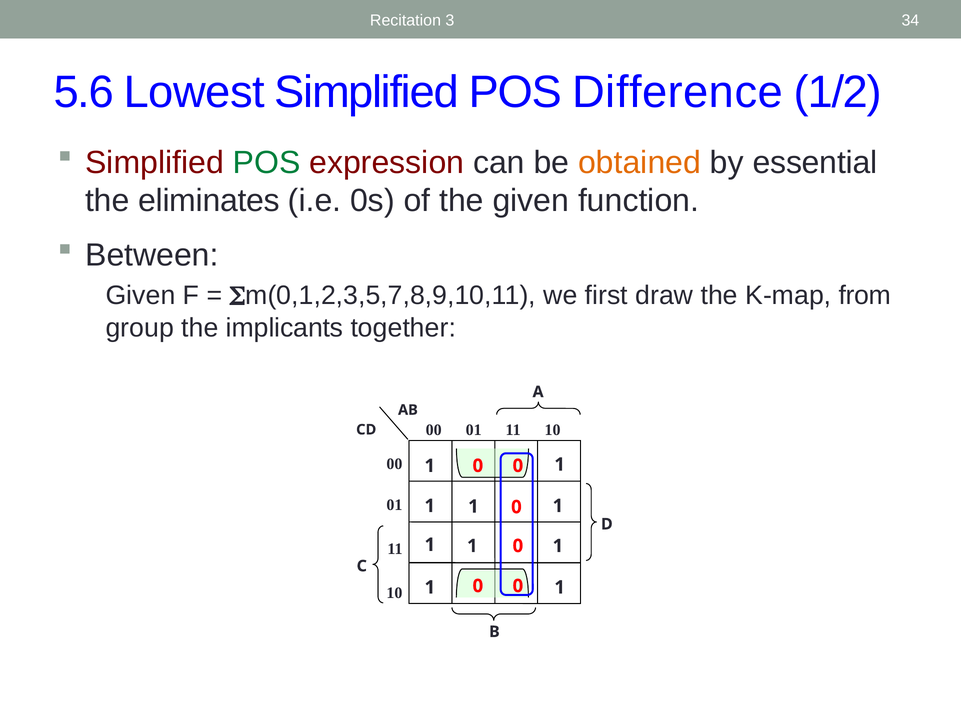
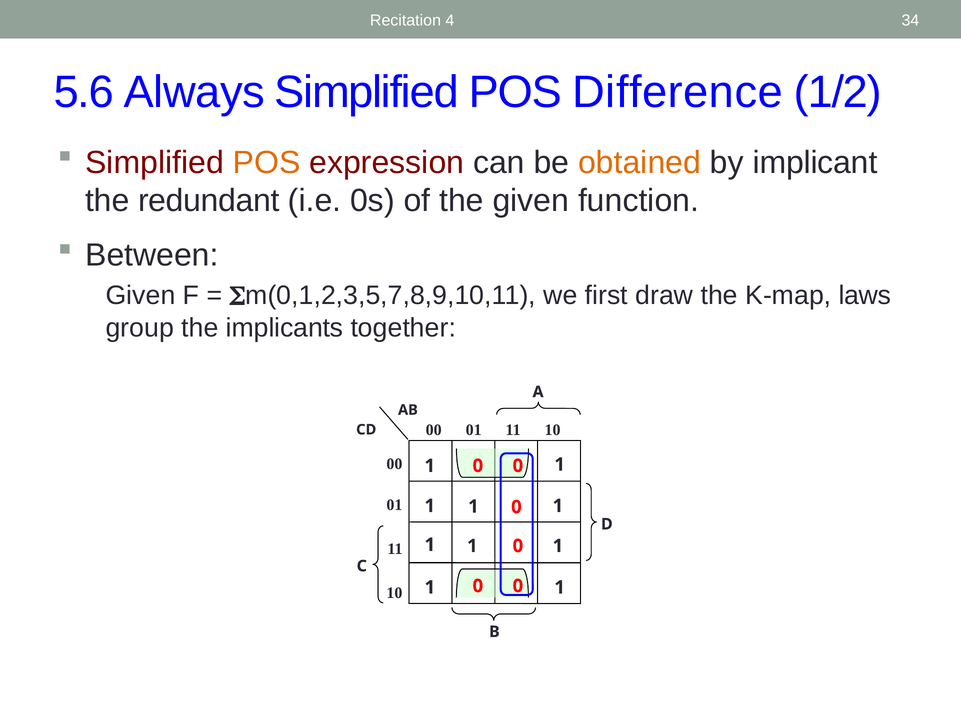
3: 3 -> 4
Lowest: Lowest -> Always
POS at (267, 162) colour: green -> orange
essential: essential -> implicant
eliminates: eliminates -> redundant
from: from -> laws
